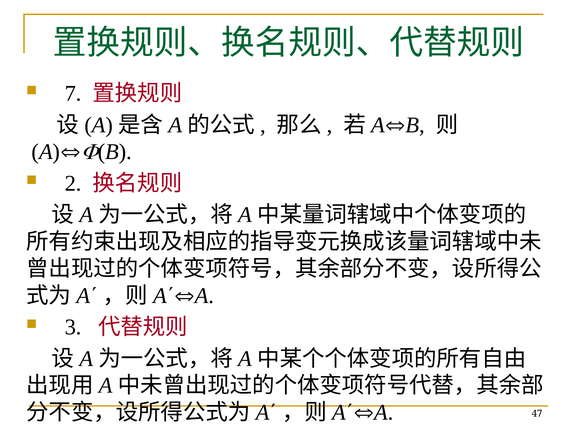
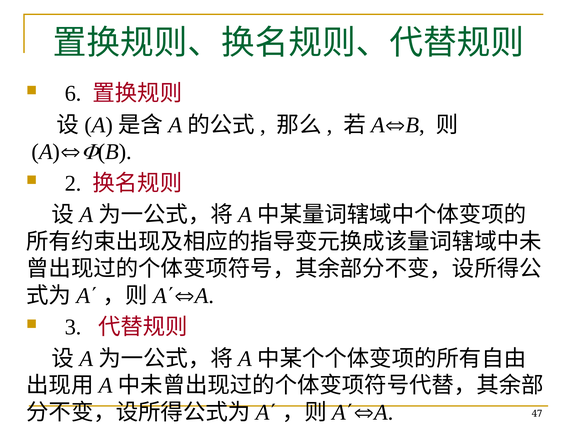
7: 7 -> 6
